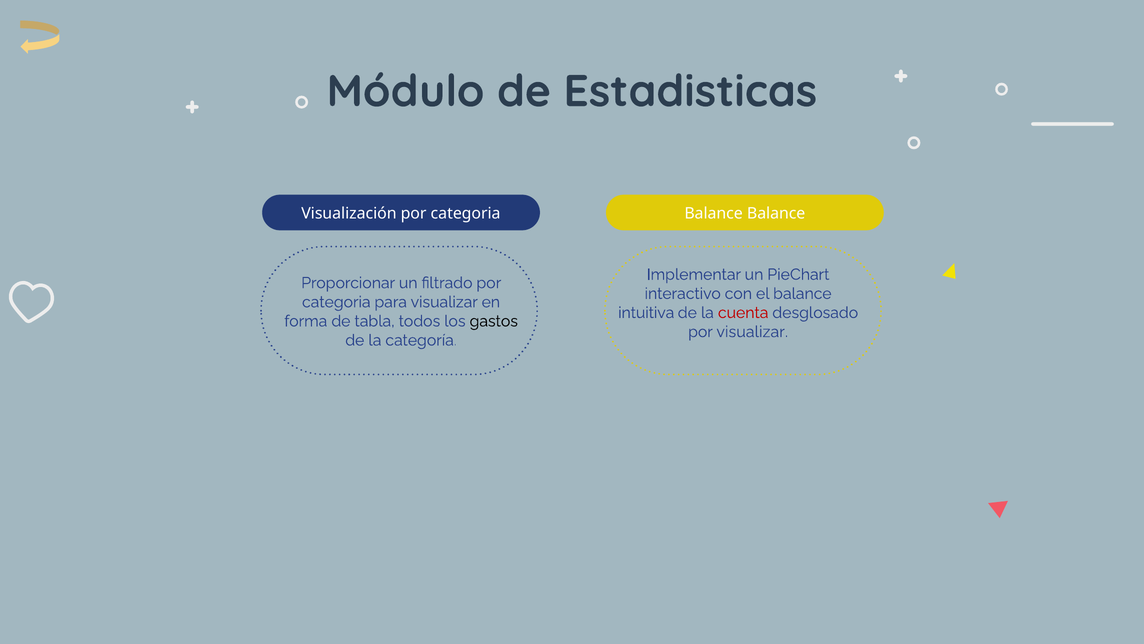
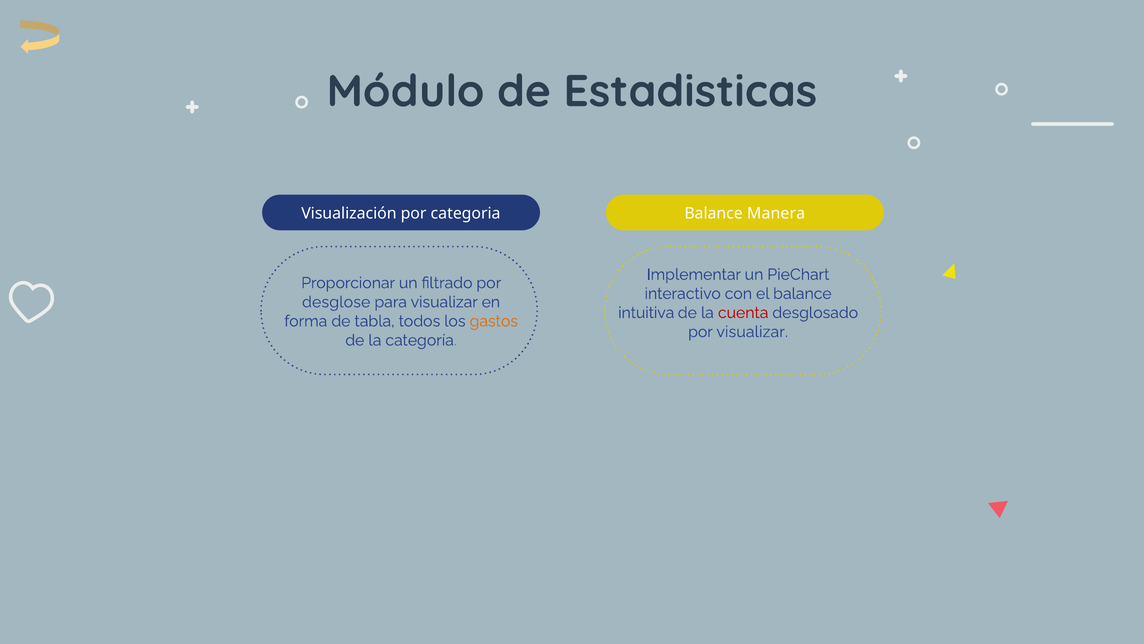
Balance Balance: Balance -> Manera
categoria at (336, 302): categoria -> desglose
gastos colour: black -> orange
